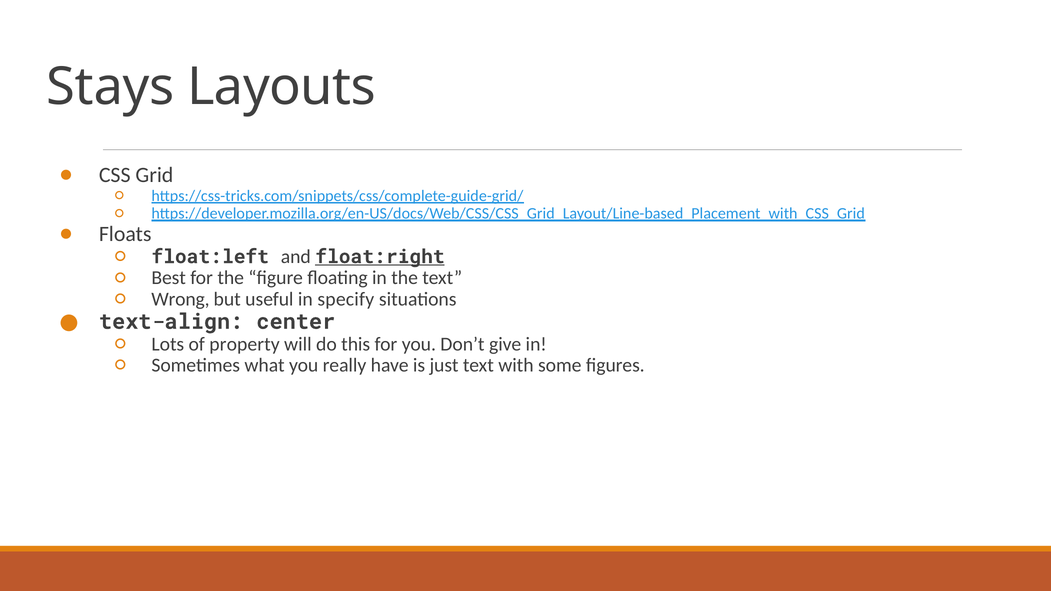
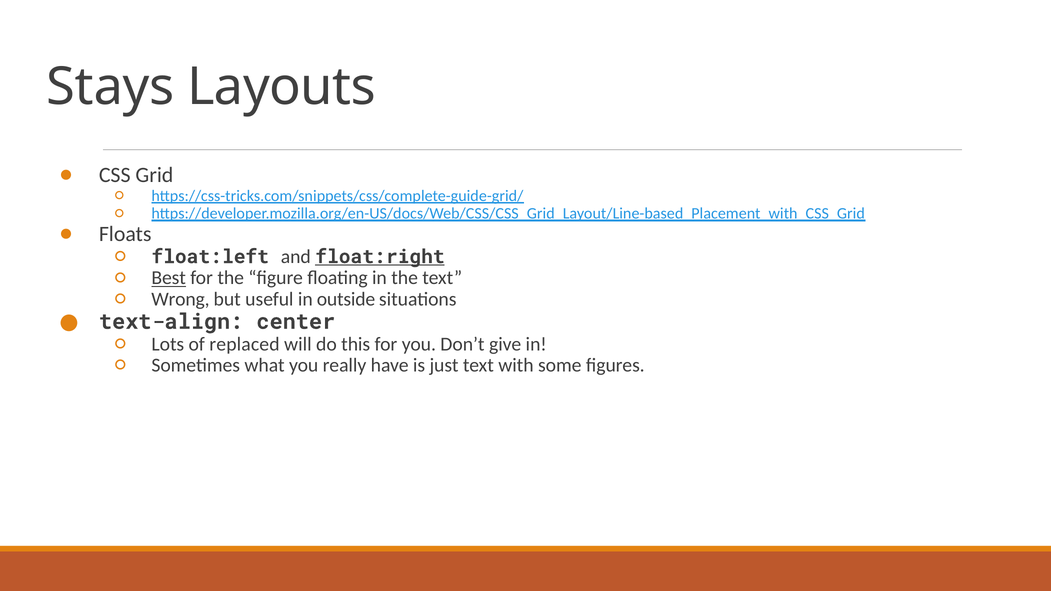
Best underline: none -> present
specify: specify -> outside
property: property -> replaced
